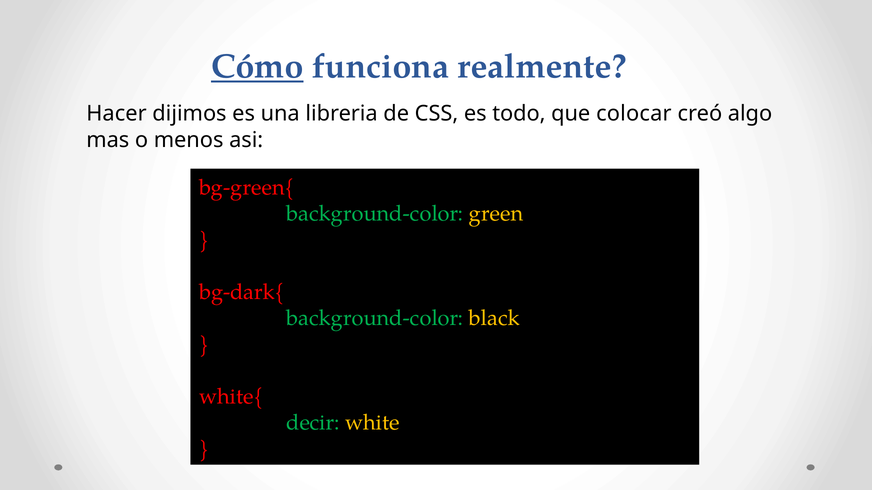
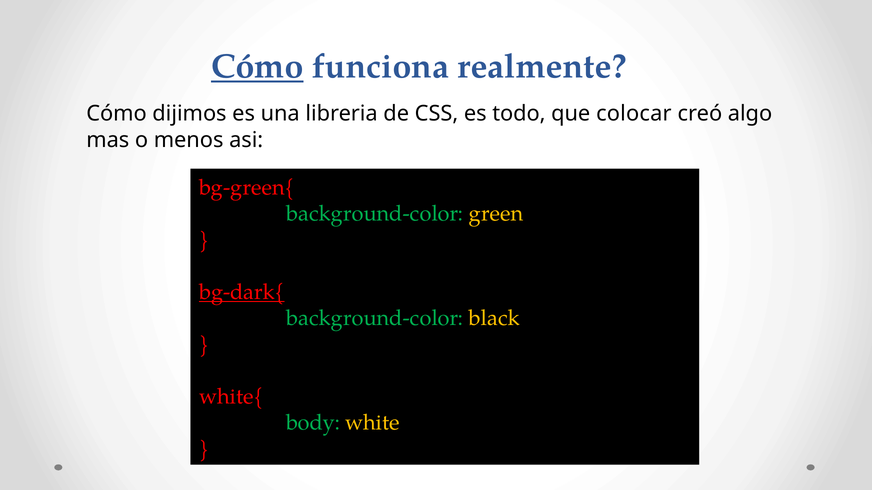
Hacer at (116, 114): Hacer -> Cómo
bg-dark{ underline: none -> present
decir: decir -> body
